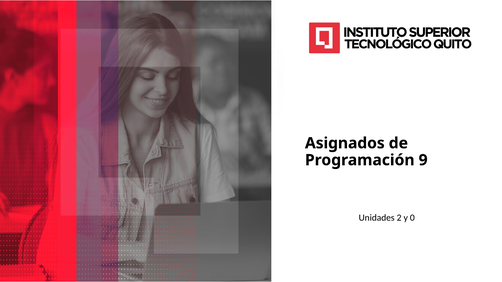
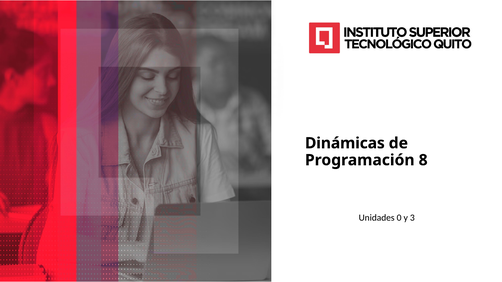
Asignados: Asignados -> Dinámicas
9: 9 -> 8
2: 2 -> 0
0: 0 -> 3
